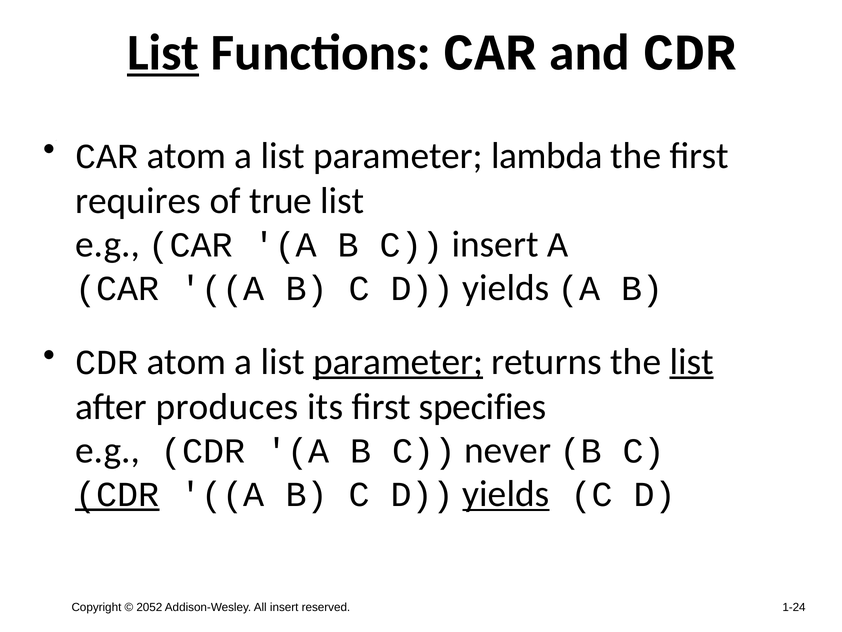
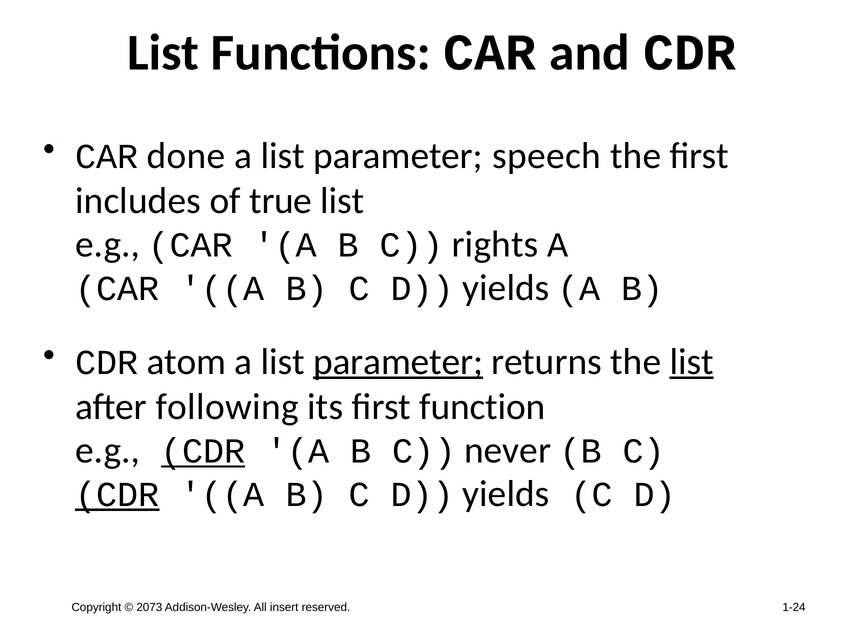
List at (163, 53) underline: present -> none
CAR atom: atom -> done
lambda: lambda -> speech
requires: requires -> includes
C insert: insert -> rights
produces: produces -> following
specifies: specifies -> function
CDR at (203, 451) underline: none -> present
yields at (506, 494) underline: present -> none
2052: 2052 -> 2073
